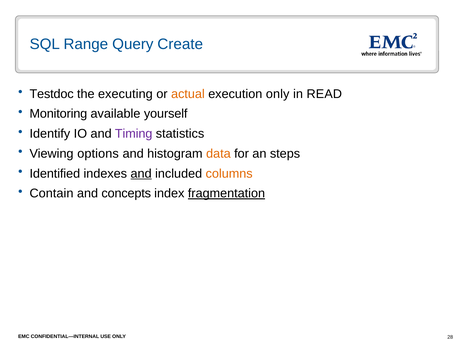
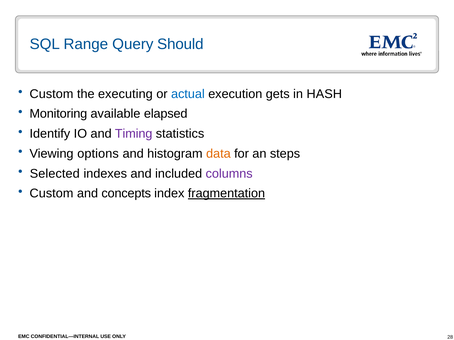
Create: Create -> Should
Testdoc at (52, 94): Testdoc -> Custom
actual colour: orange -> blue
execution only: only -> gets
READ: READ -> HASH
yourself: yourself -> elapsed
Identified: Identified -> Selected
and at (141, 174) underline: present -> none
columns colour: orange -> purple
Contain at (52, 194): Contain -> Custom
